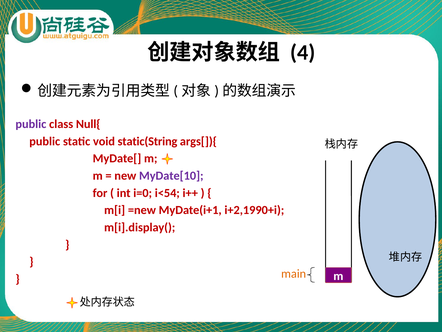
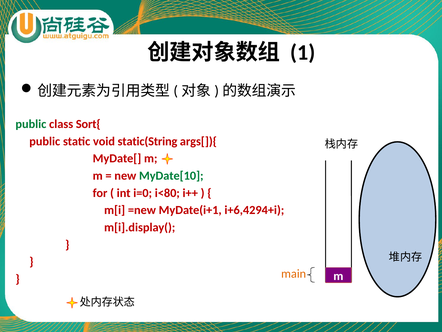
4: 4 -> 1
public at (31, 124) colour: purple -> green
Null{: Null{ -> Sort{
MyDate[10 colour: purple -> green
i<54: i<54 -> i<80
i+2,1990+i: i+2,1990+i -> i+6,4294+i
